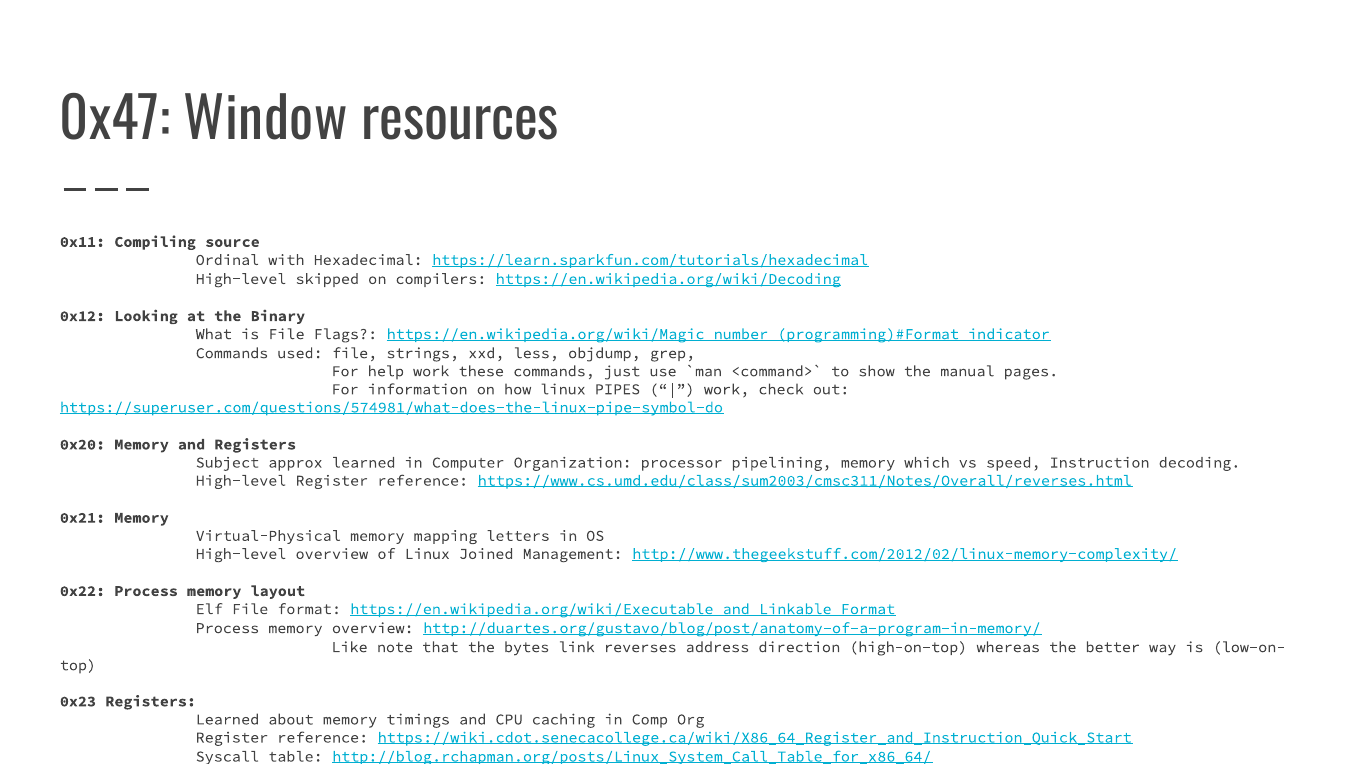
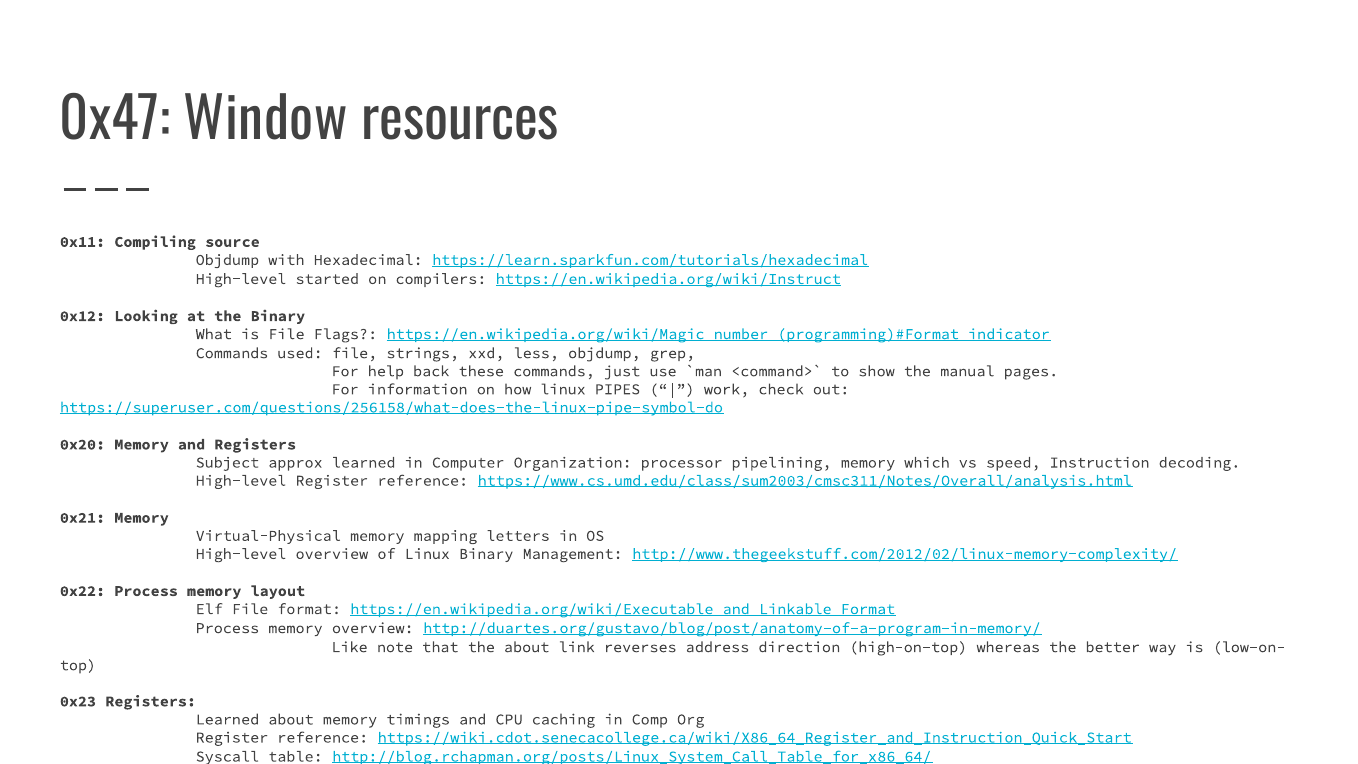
Ordinal at (227, 260): Ordinal -> Objdump
skipped: skipped -> started
https://en.wikipedia.org/wiki/Decoding: https://en.wikipedia.org/wiki/Decoding -> https://en.wikipedia.org/wiki/Instruct
help work: work -> back
https://superuser.com/questions/574981/what-does-the-linux-pipe-symbol-do: https://superuser.com/questions/574981/what-does-the-linux-pipe-symbol-do -> https://superuser.com/questions/256158/what-does-the-linux-pipe-symbol-do
https://www.cs.umd.edu/class/sum2003/cmsc311/Notes/Overall/reverses.html: https://www.cs.umd.edu/class/sum2003/cmsc311/Notes/Overall/reverses.html -> https://www.cs.umd.edu/class/sum2003/cmsc311/Notes/Overall/analysis.html
Linux Joined: Joined -> Binary
the bytes: bytes -> about
